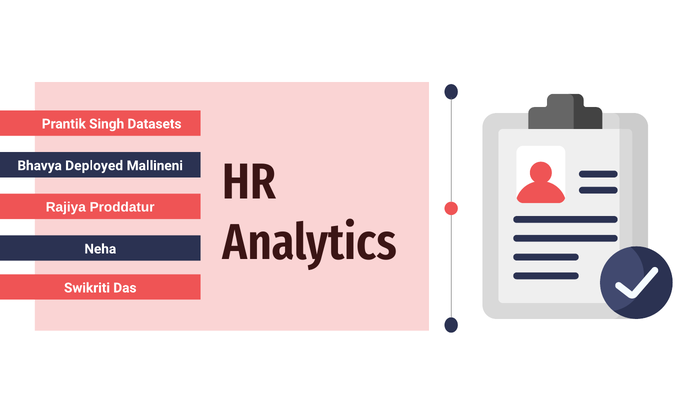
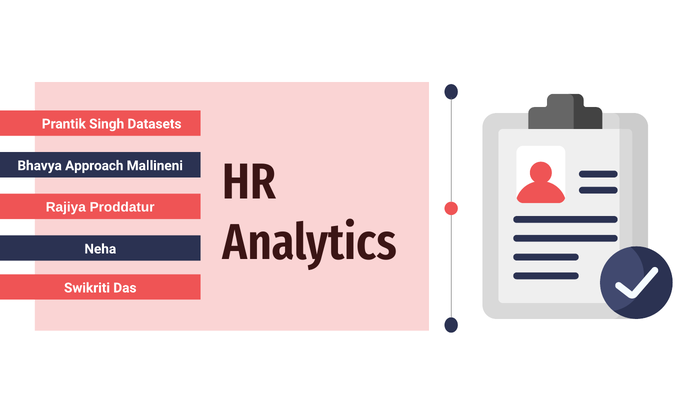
Deployed: Deployed -> Approach
